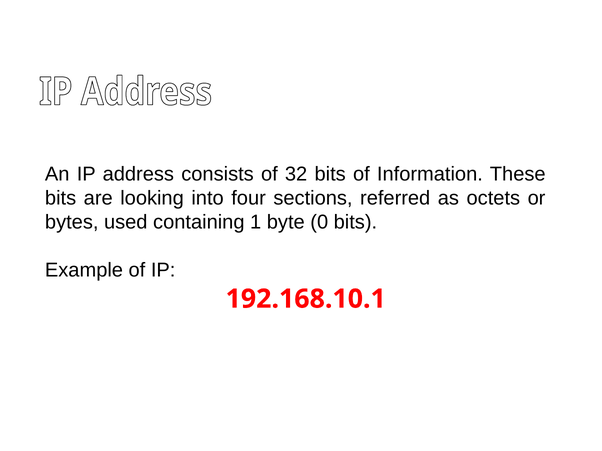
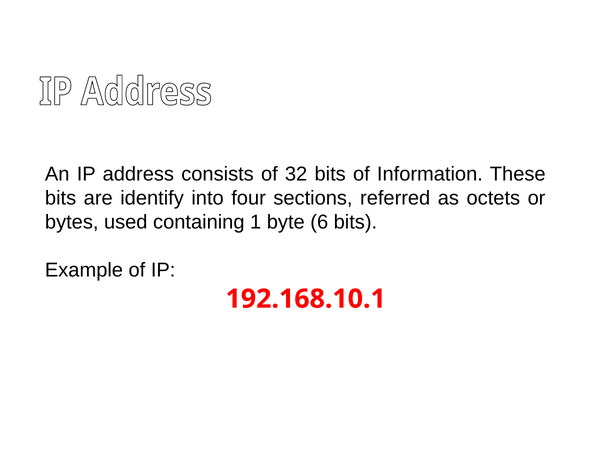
looking: looking -> identify
0: 0 -> 6
